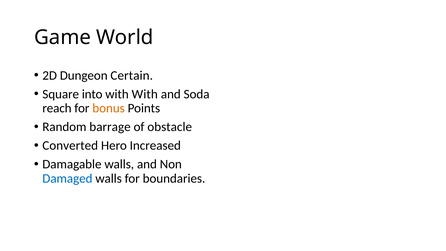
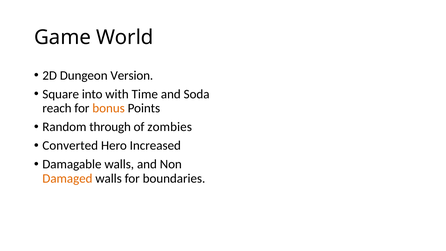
Certain: Certain -> Version
with With: With -> Time
barrage: barrage -> through
obstacle: obstacle -> zombies
Damaged colour: blue -> orange
